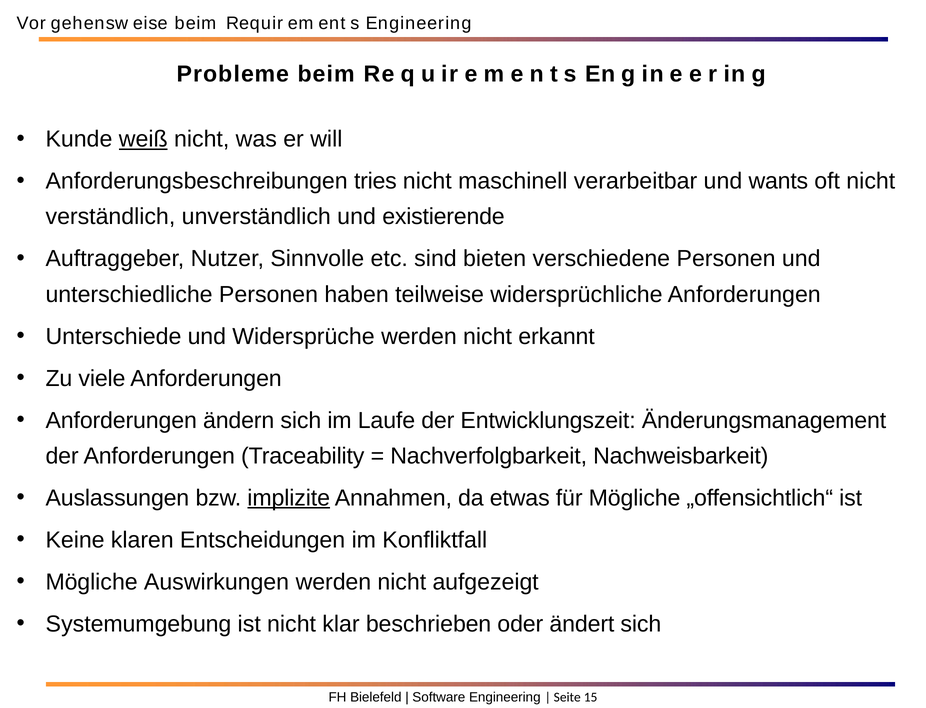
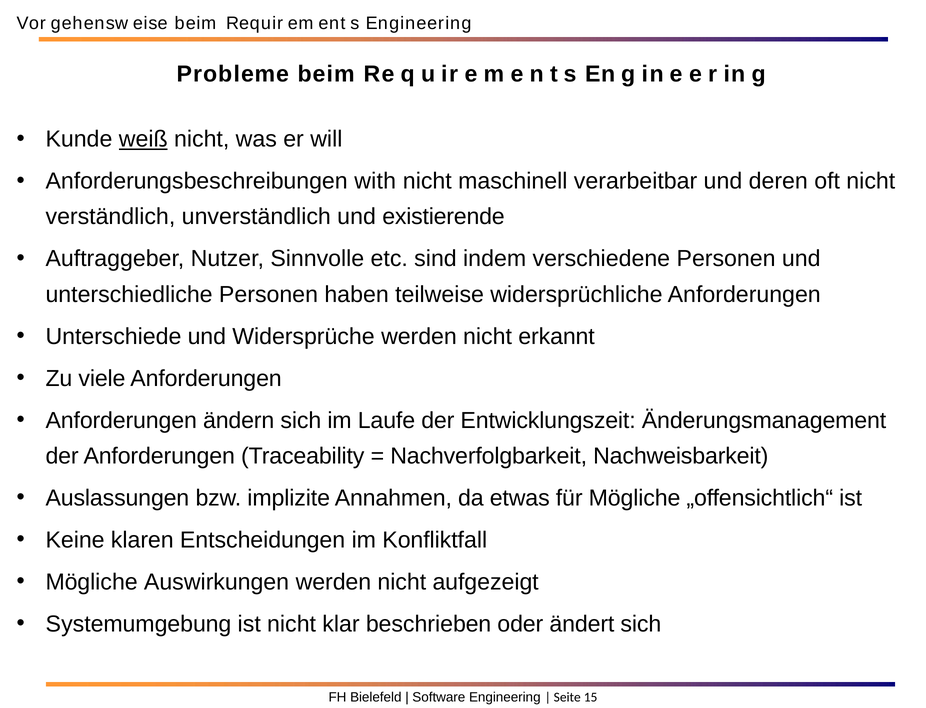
tries: tries -> with
wants: wants -> deren
bieten: bieten -> indem
implizite underline: present -> none
